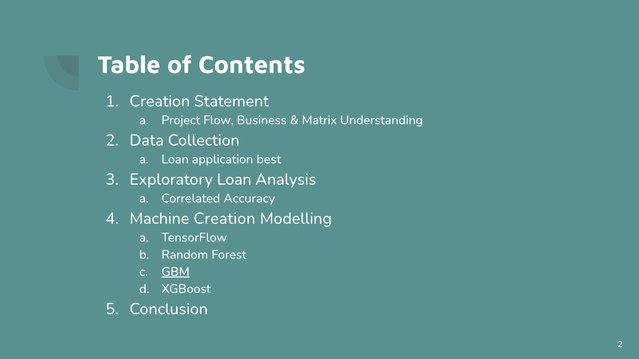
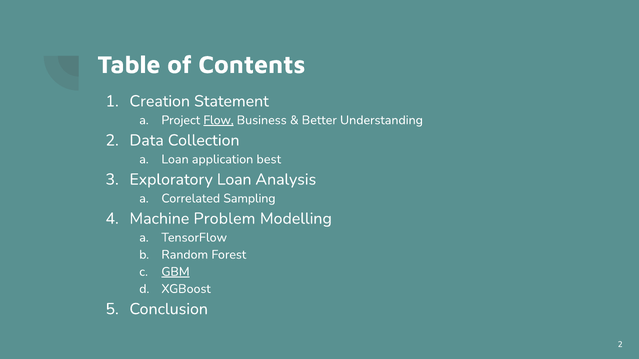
Flow underline: none -> present
Matrix: Matrix -> Better
Accuracy: Accuracy -> Sampling
Machine Creation: Creation -> Problem
